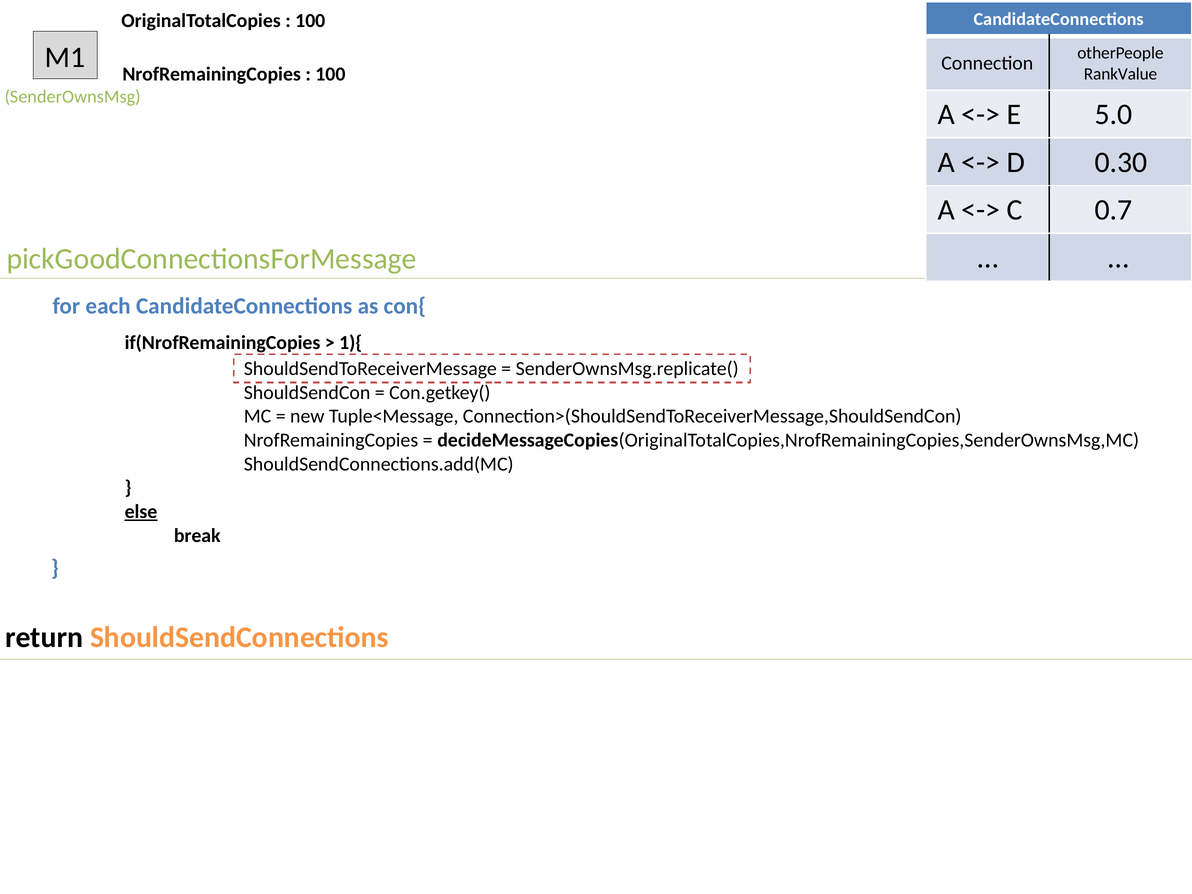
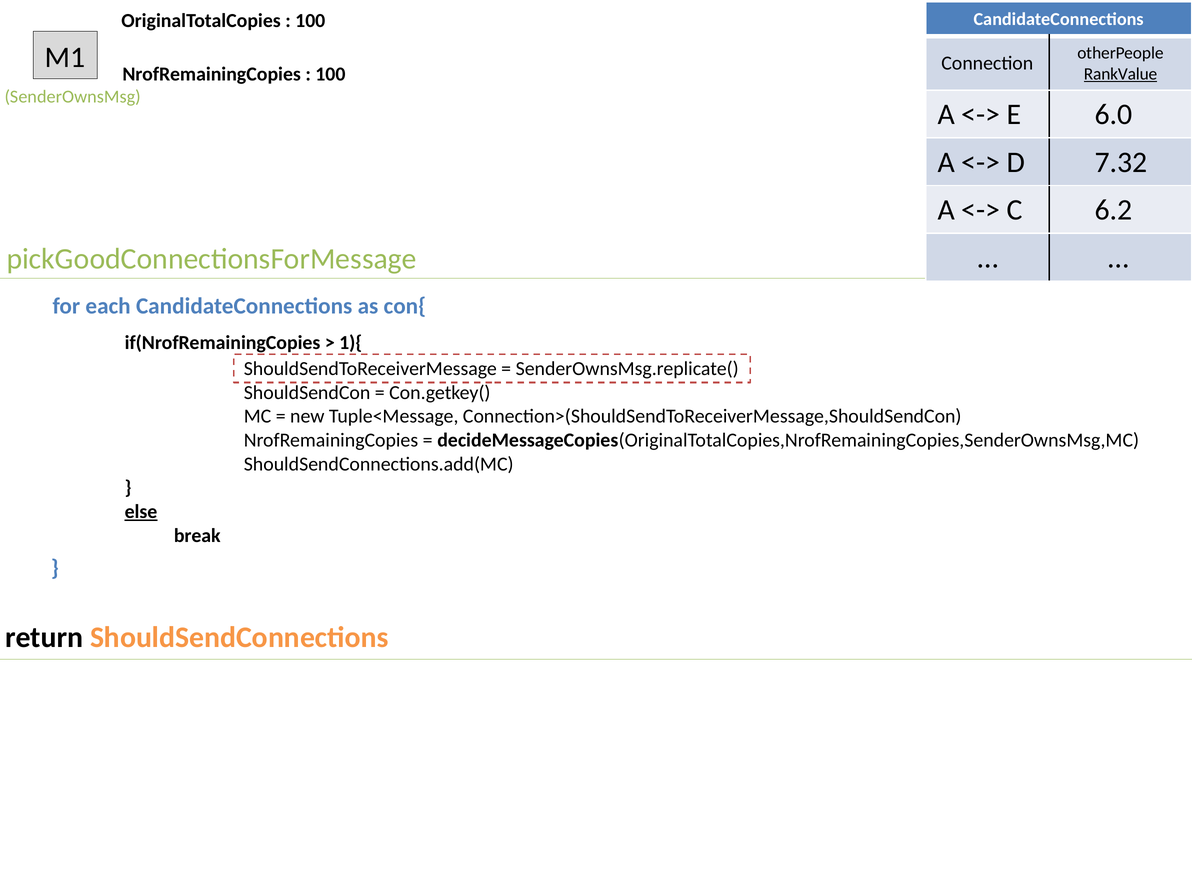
RankValue underline: none -> present
5.0: 5.0 -> 6.0
0.30: 0.30 -> 7.32
0.7: 0.7 -> 6.2
